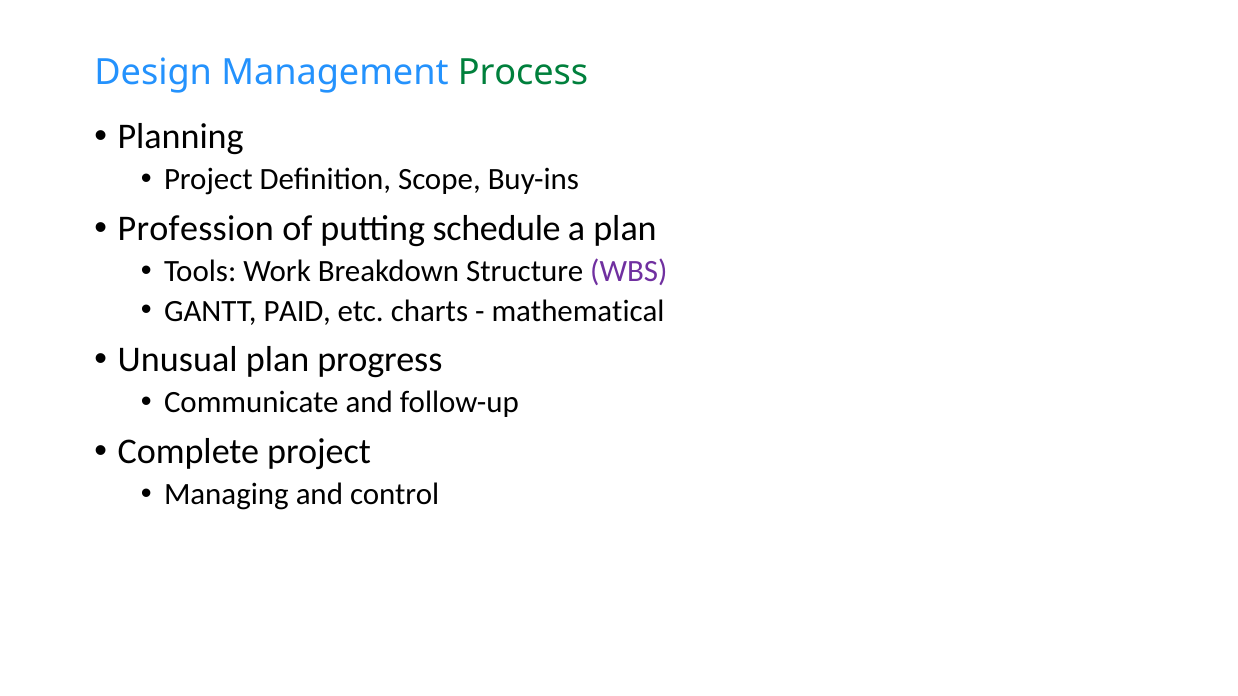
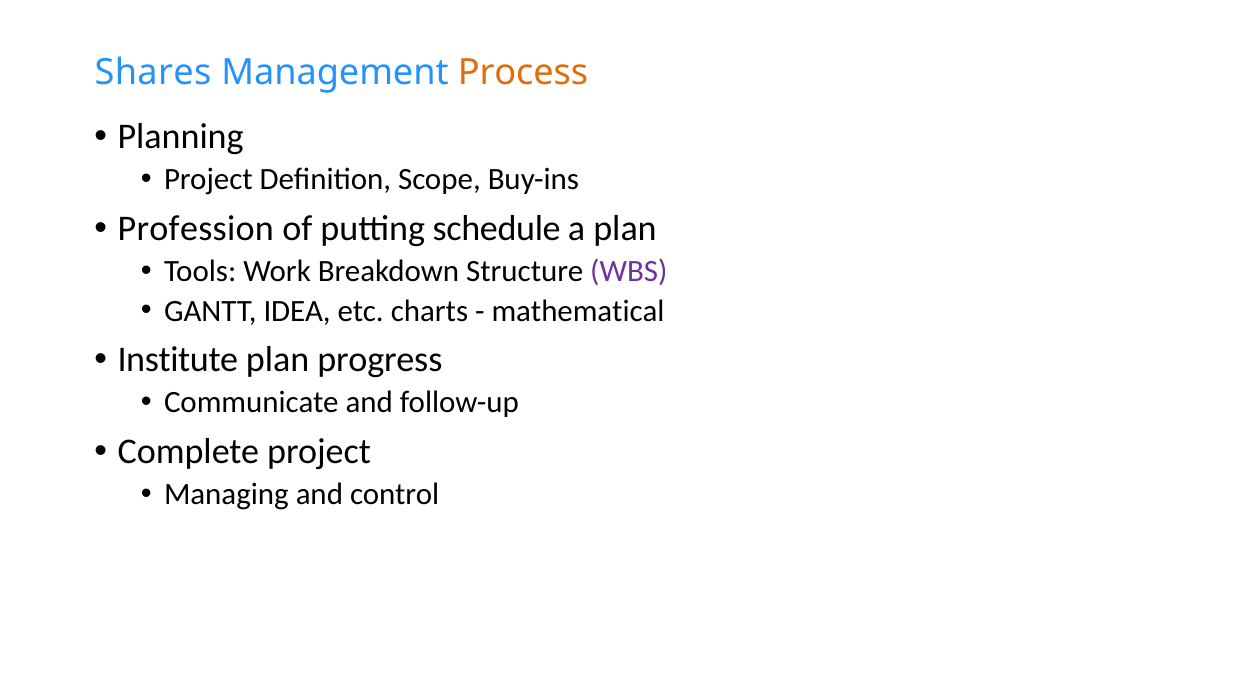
Design: Design -> Shares
Process colour: green -> orange
PAID: PAID -> IDEA
Unusual: Unusual -> Institute
